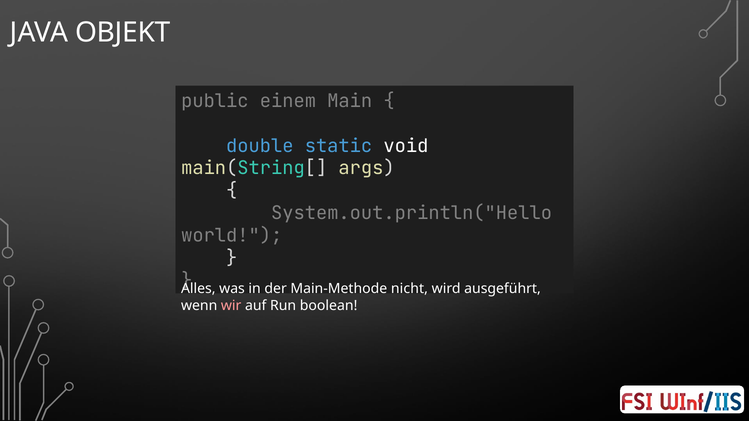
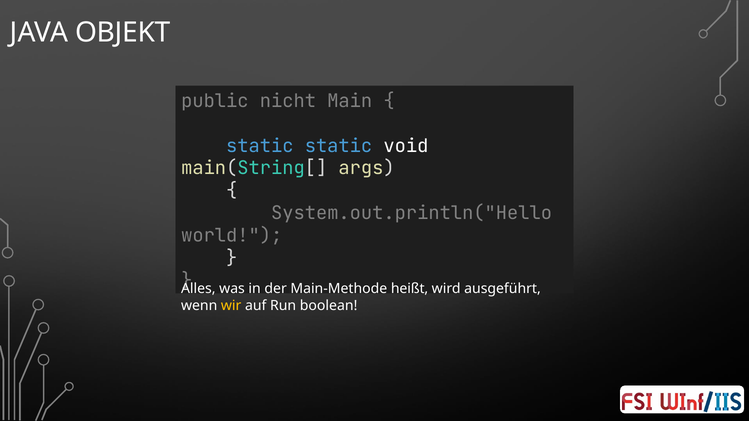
einem: einem -> nicht
double at (260, 146): double -> static
nicht: nicht -> heißt
wir colour: pink -> yellow
